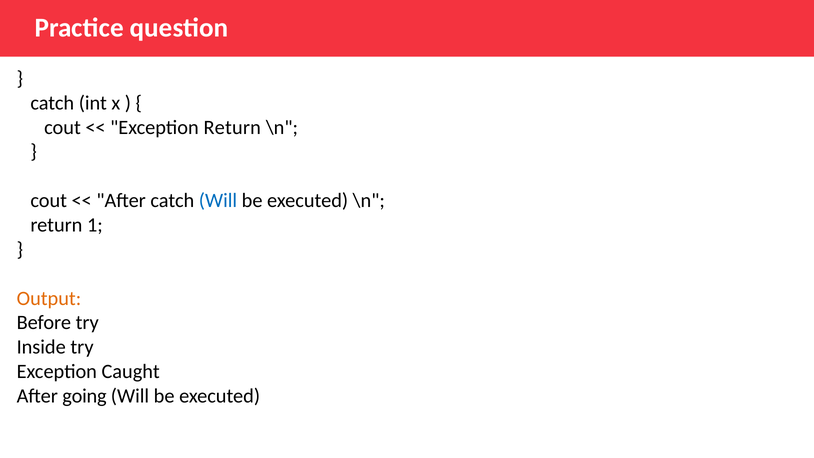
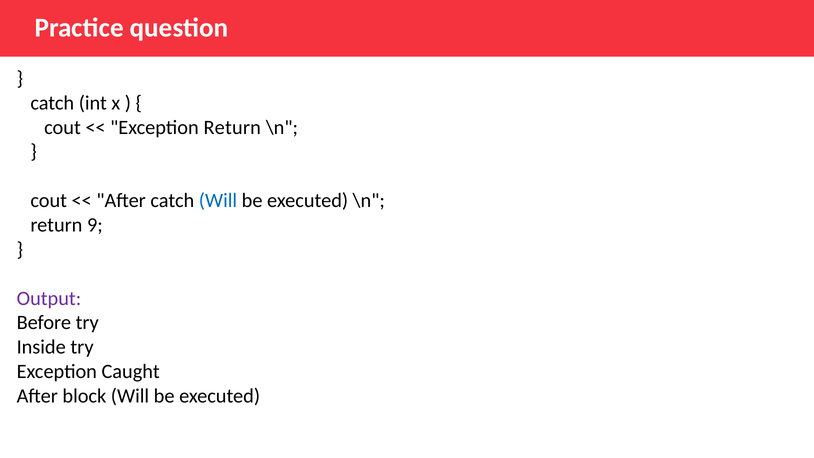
1: 1 -> 9
Output colour: orange -> purple
going: going -> block
